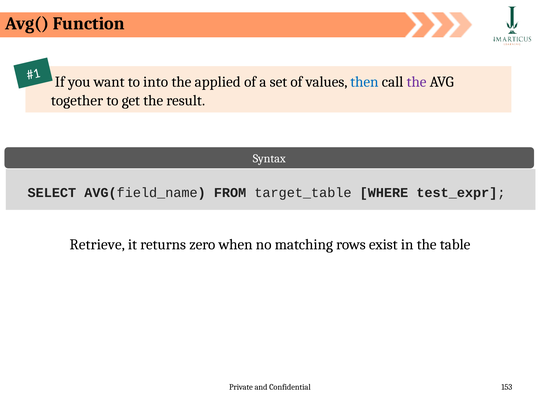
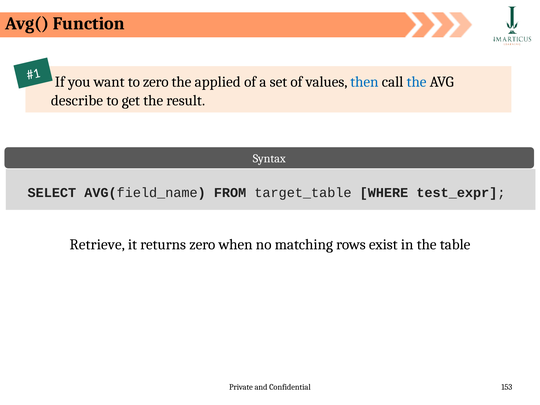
to into: into -> zero
the at (417, 82) colour: purple -> blue
together: together -> describe
